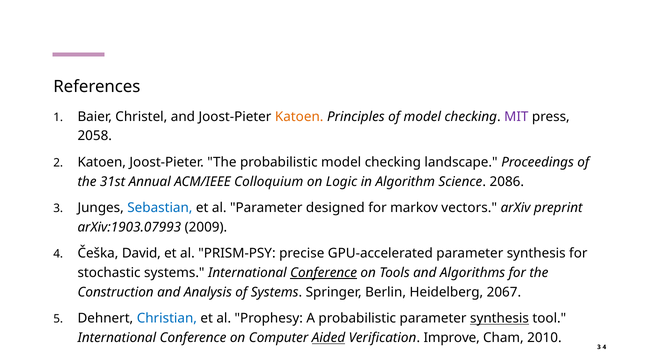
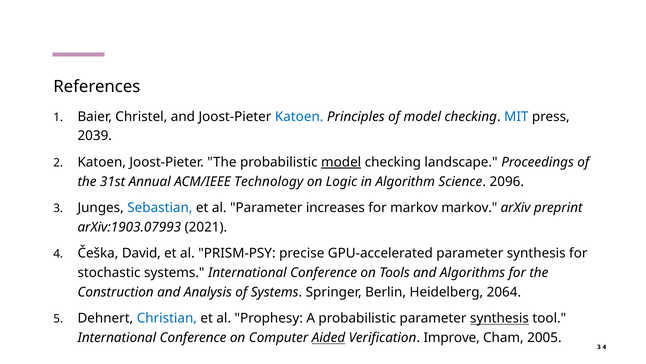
Katoen at (299, 116) colour: orange -> blue
MIT colour: purple -> blue
2058: 2058 -> 2039
model at (341, 162) underline: none -> present
Colloquium: Colloquium -> Technology
2086: 2086 -> 2096
designed: designed -> increases
markov vectors: vectors -> markov
2009: 2009 -> 2021
Conference at (324, 272) underline: present -> none
2067: 2067 -> 2064
2010: 2010 -> 2005
